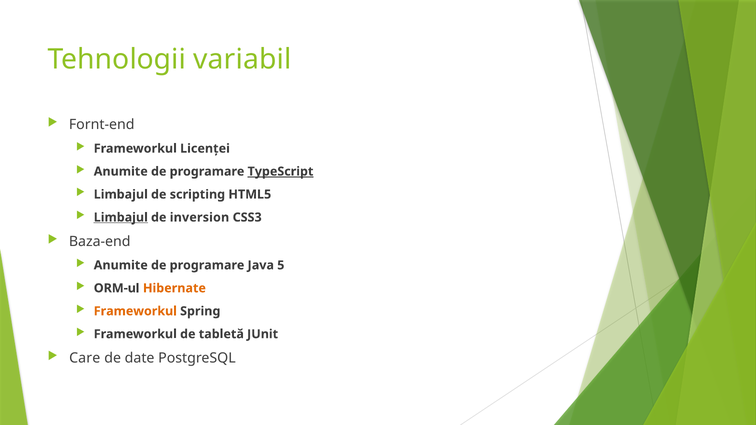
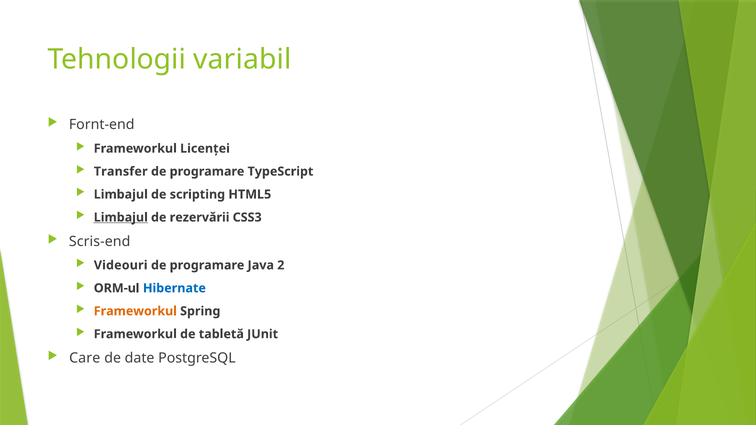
Anumite at (121, 172): Anumite -> Transfer
TypeScript underline: present -> none
inversion: inversion -> rezervării
Baza-end: Baza-end -> Scris-end
Anumite at (121, 265): Anumite -> Videouri
5: 5 -> 2
Hibernate colour: orange -> blue
